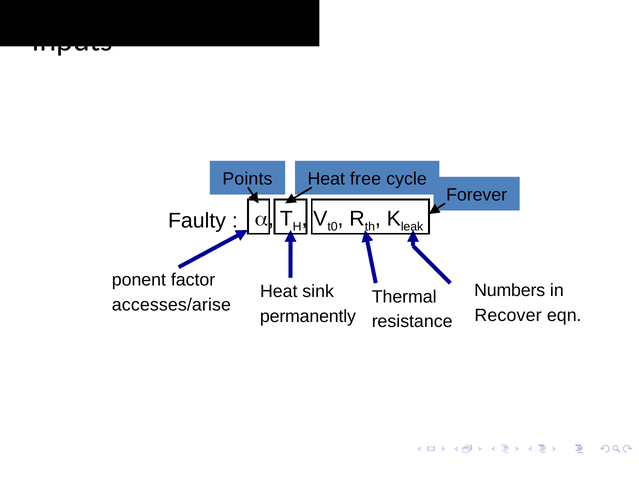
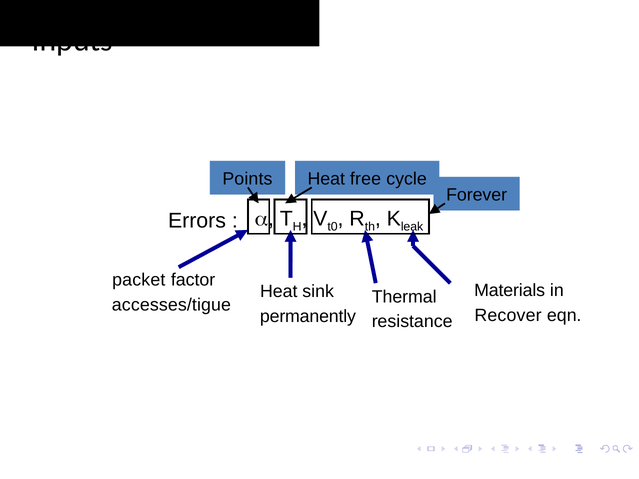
Faulty: Faulty -> Errors
ponent: ponent -> packet
Numbers: Numbers -> Materials
accesses/arise: accesses/arise -> accesses/tigue
